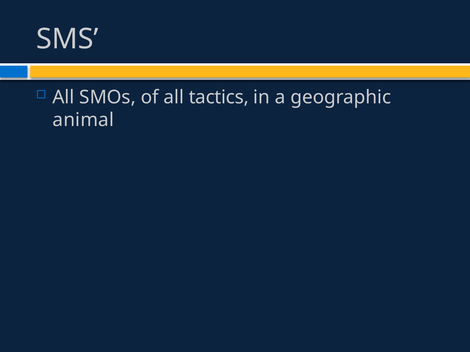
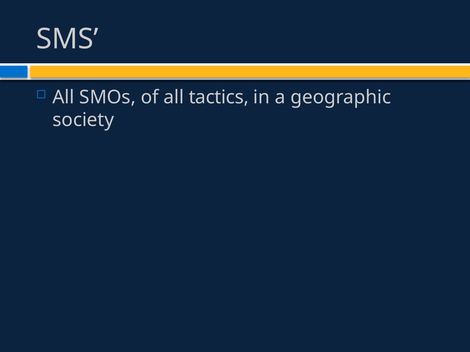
animal: animal -> society
